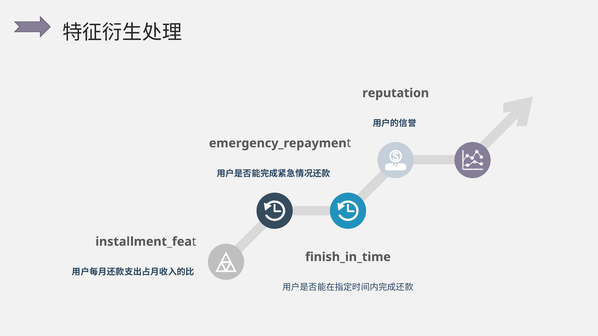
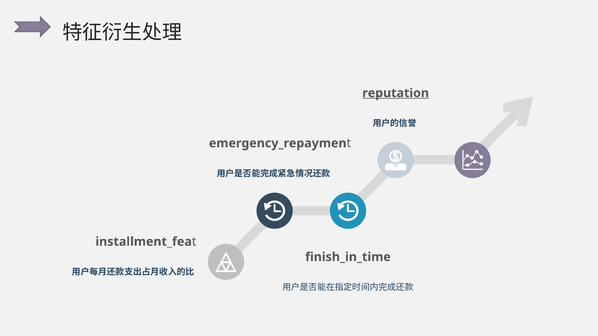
reputation underline: none -> present
